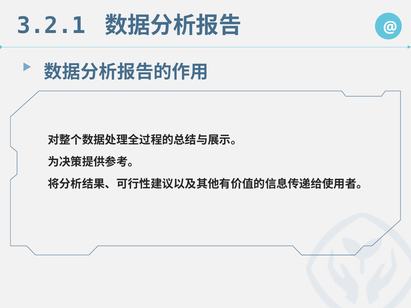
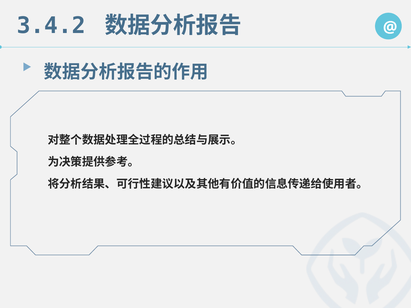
3.2.1: 3.2.1 -> 3.4.2
